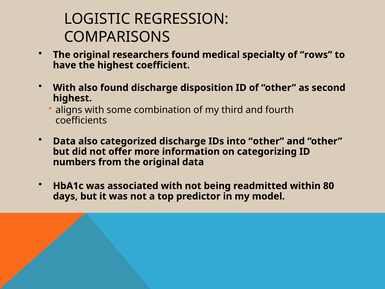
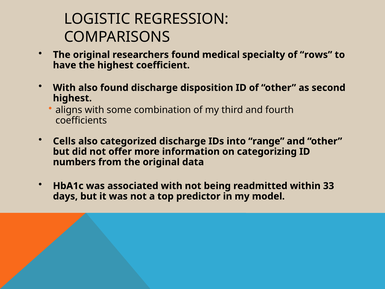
Data at (64, 141): Data -> Cells
into other: other -> range
80: 80 -> 33
